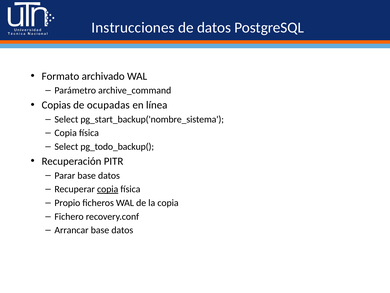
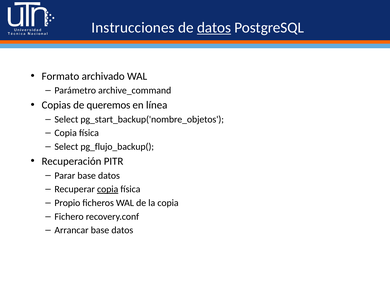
datos at (214, 28) underline: none -> present
ocupadas: ocupadas -> queremos
pg_start_backup('nombre_sistema: pg_start_backup('nombre_sistema -> pg_start_backup('nombre_objetos
pg_todo_backup(: pg_todo_backup( -> pg_flujo_backup(
